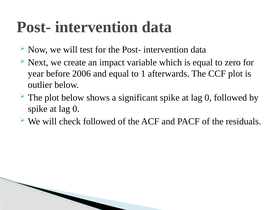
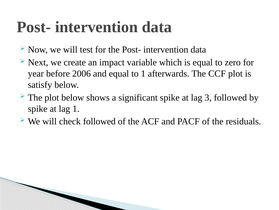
outlier: outlier -> satisfy
0 at (208, 97): 0 -> 3
0 at (76, 108): 0 -> 1
